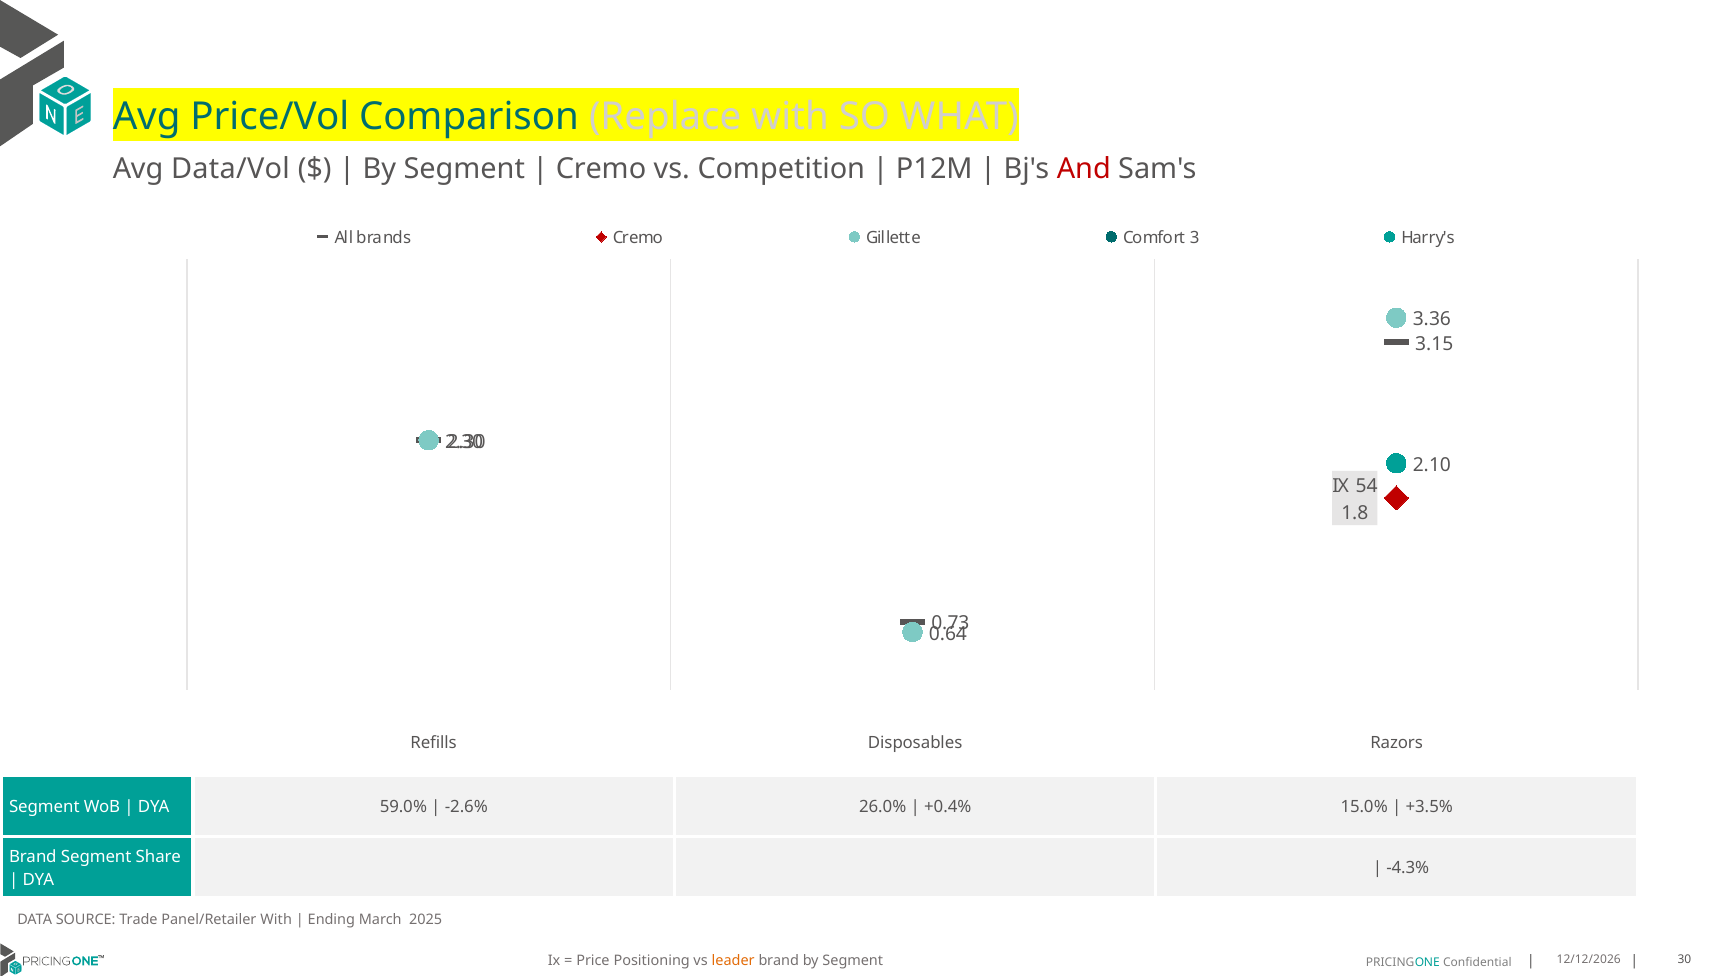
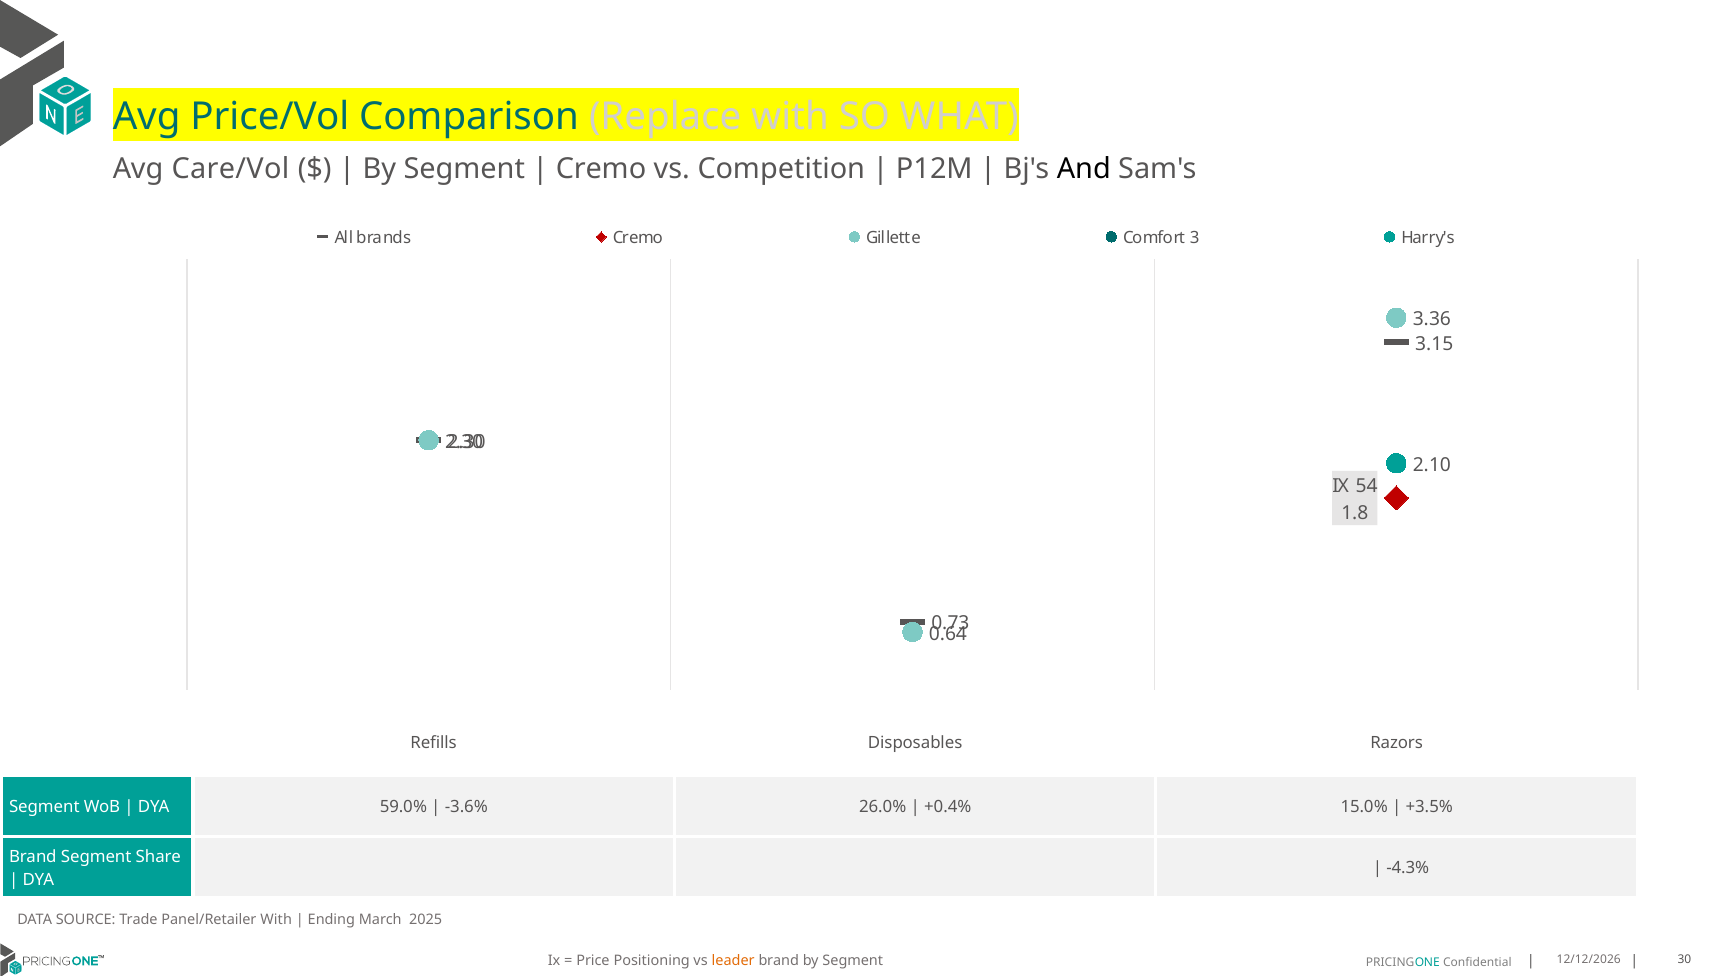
Data/Vol: Data/Vol -> Care/Vol
And colour: red -> black
-2.6%: -2.6% -> -3.6%
